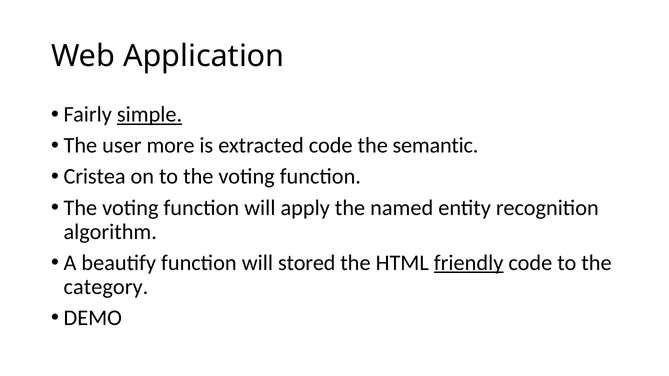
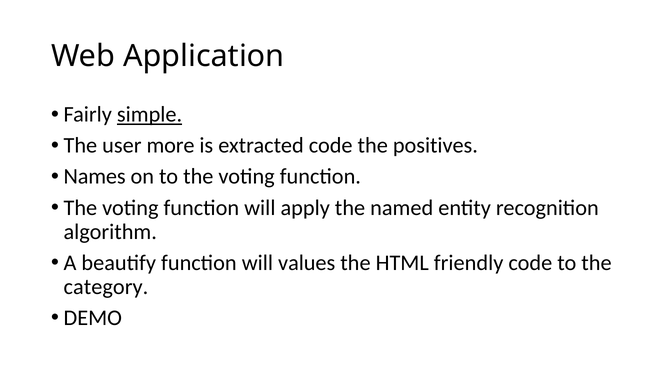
semantic: semantic -> positives
Cristea: Cristea -> Names
stored: stored -> values
friendly underline: present -> none
